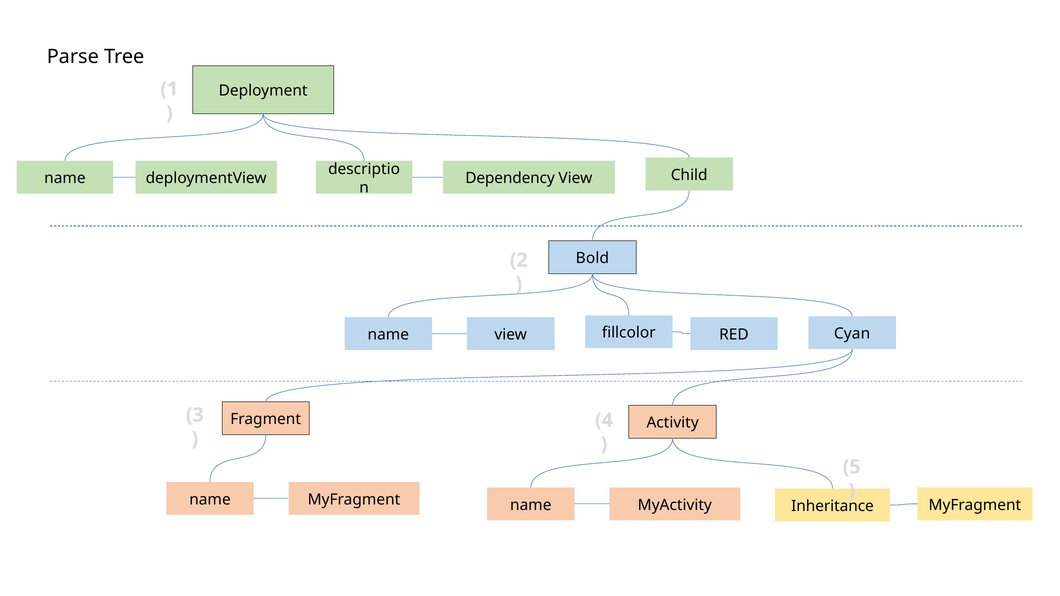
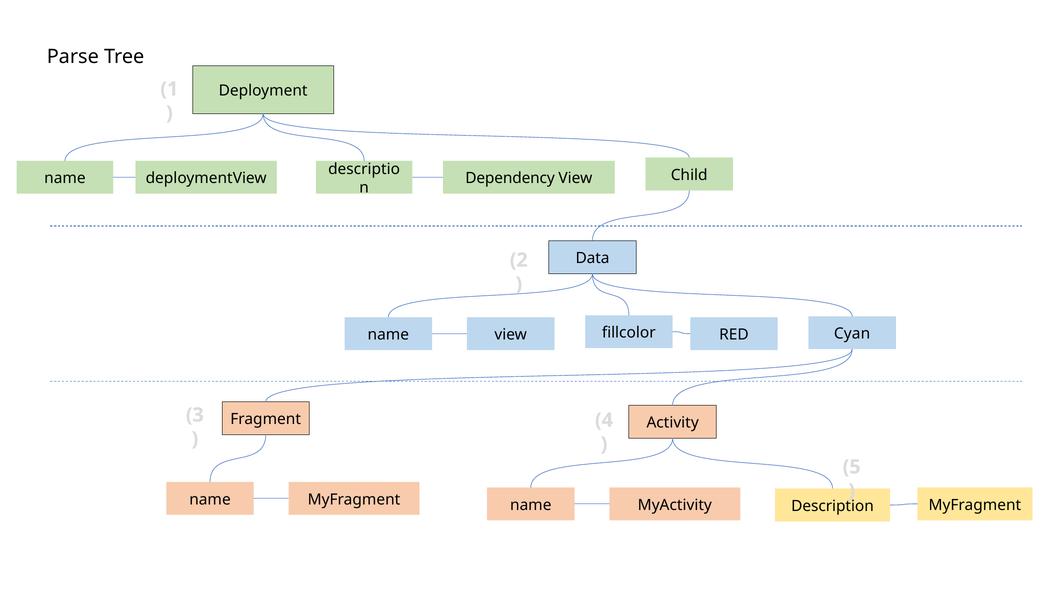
Bold: Bold -> Data
Inheritance: Inheritance -> Description
